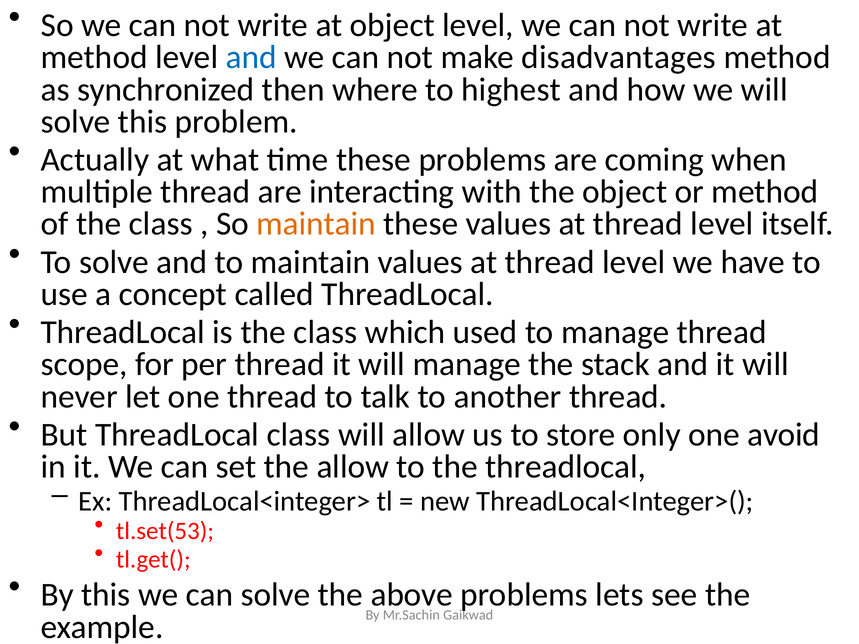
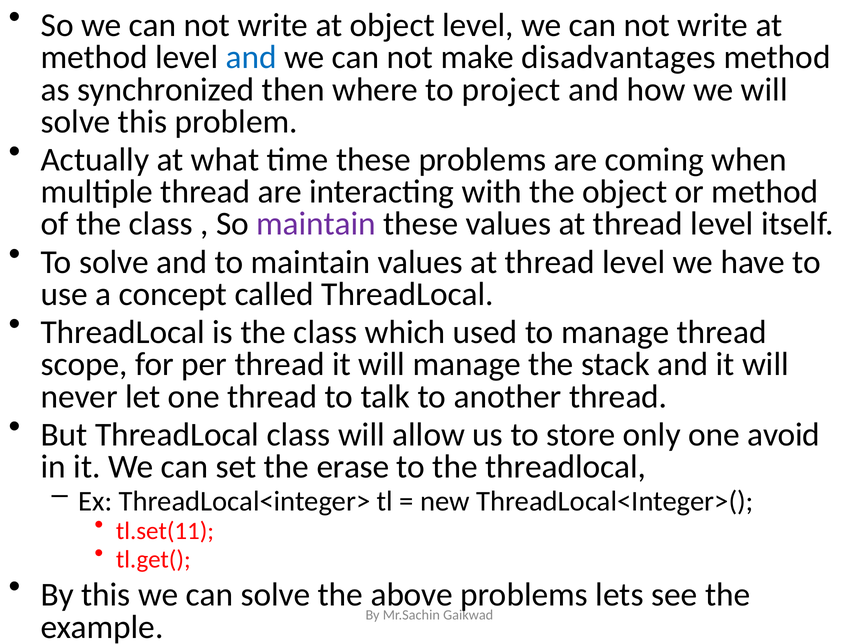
highest: highest -> project
maintain at (316, 224) colour: orange -> purple
the allow: allow -> erase
tl.set(53: tl.set(53 -> tl.set(11
